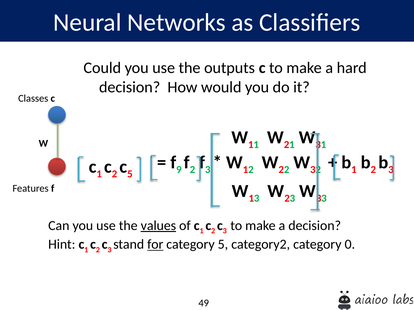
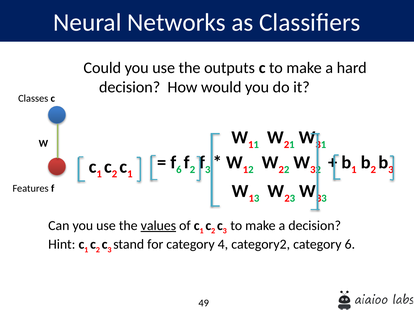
f 9: 9 -> 6
5 at (130, 174): 5 -> 1
for underline: present -> none
category 5: 5 -> 4
category 0: 0 -> 6
